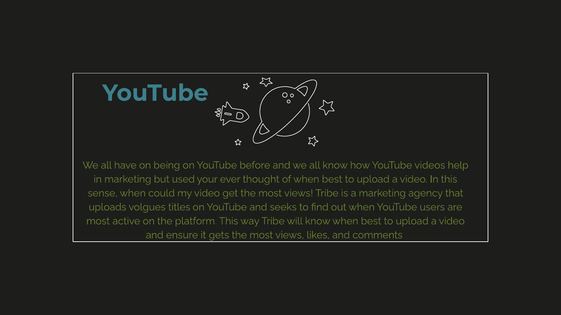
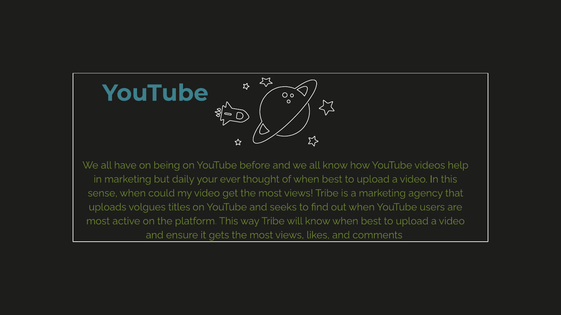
used: used -> daily
